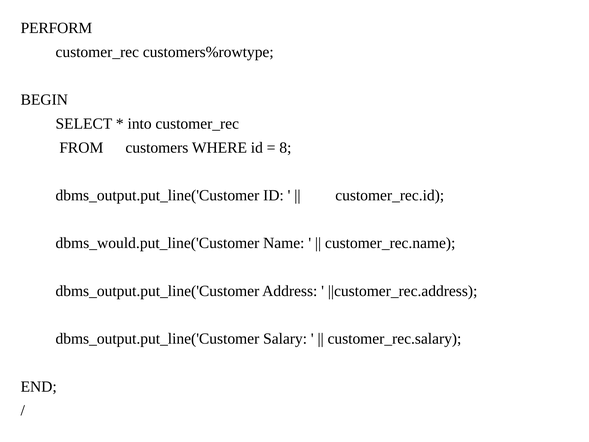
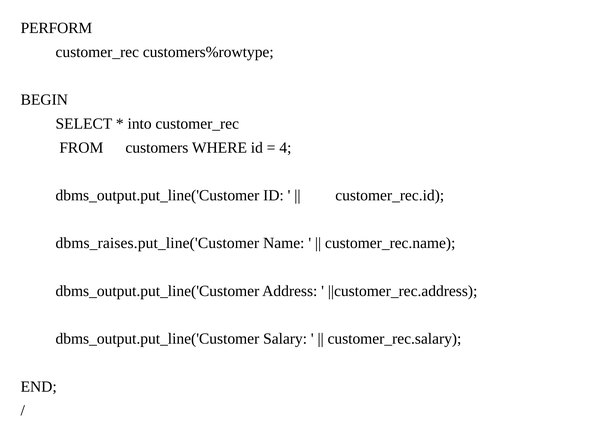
8: 8 -> 4
dbms_would.put_line('Customer: dbms_would.put_line('Customer -> dbms_raises.put_line('Customer
